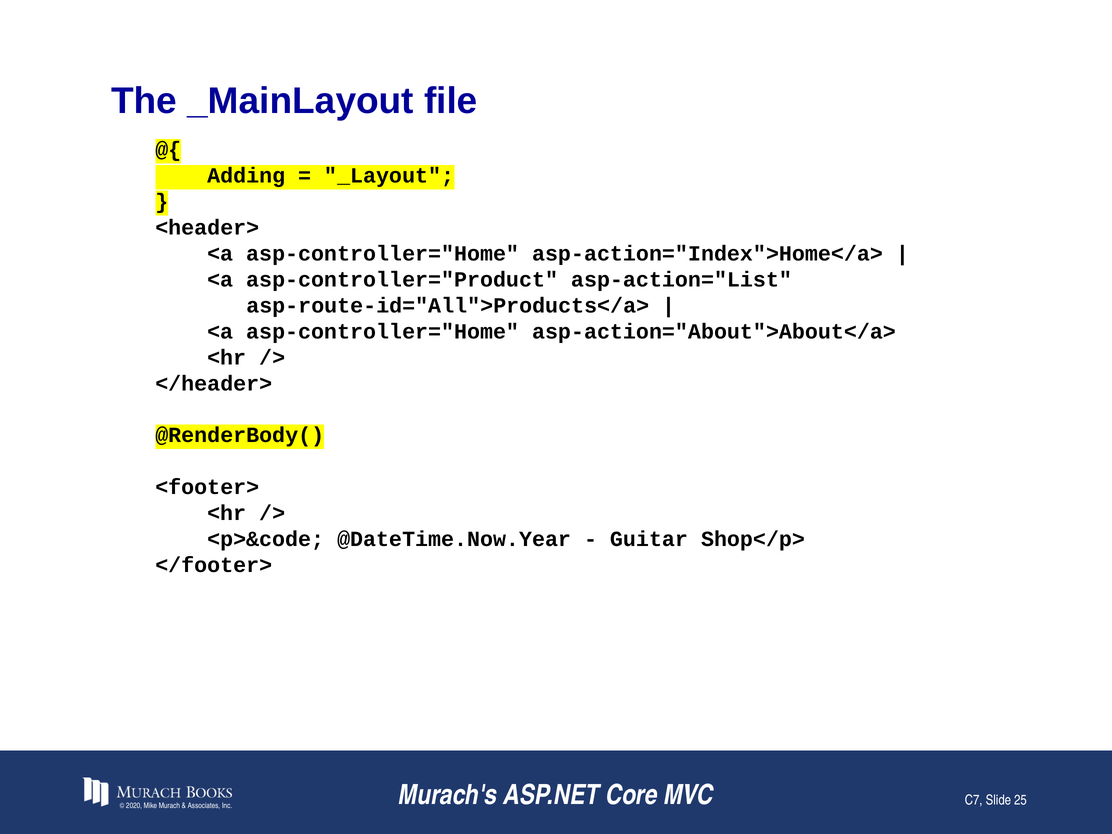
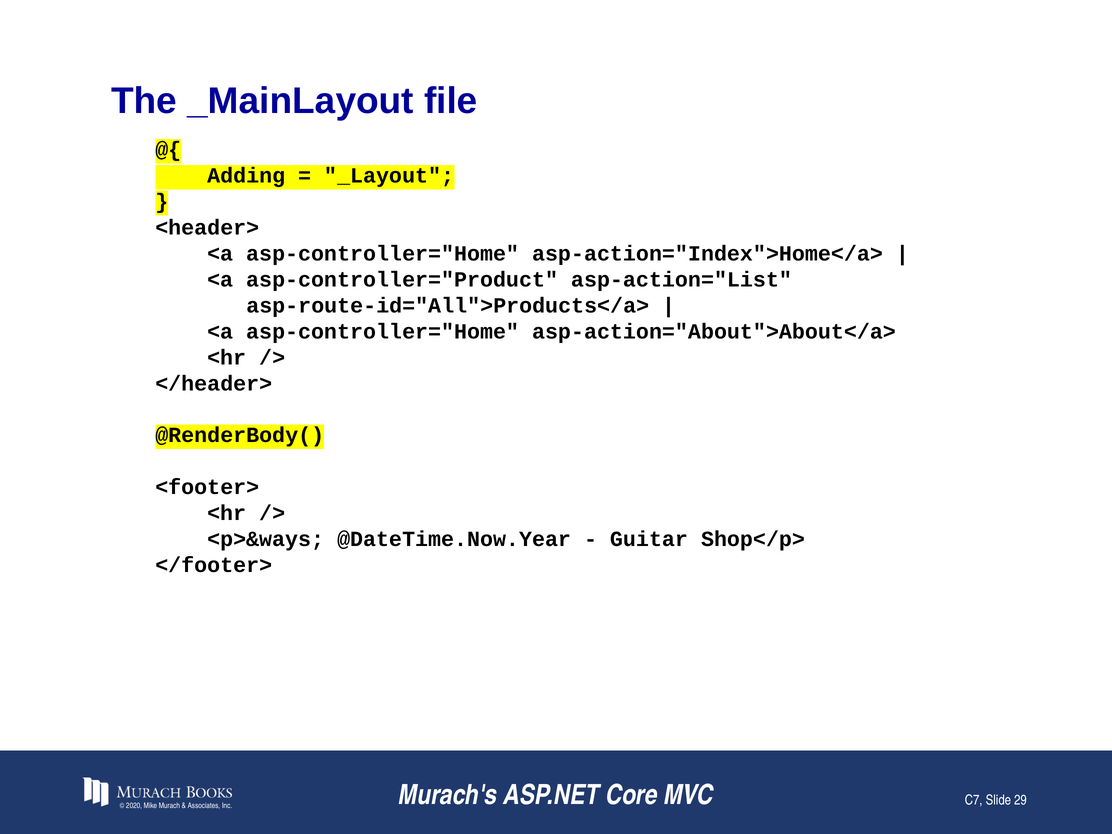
<p>&code: <p>&code -> <p>&ways
25: 25 -> 29
